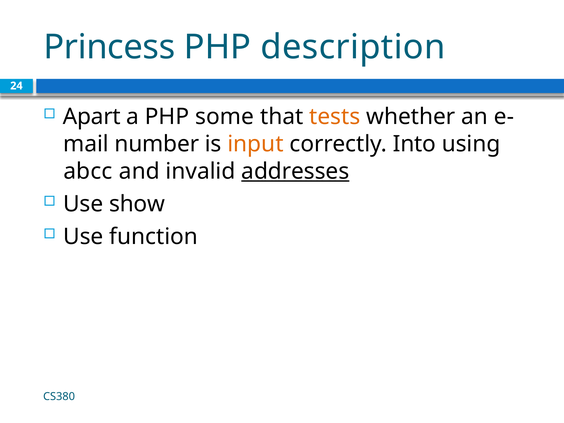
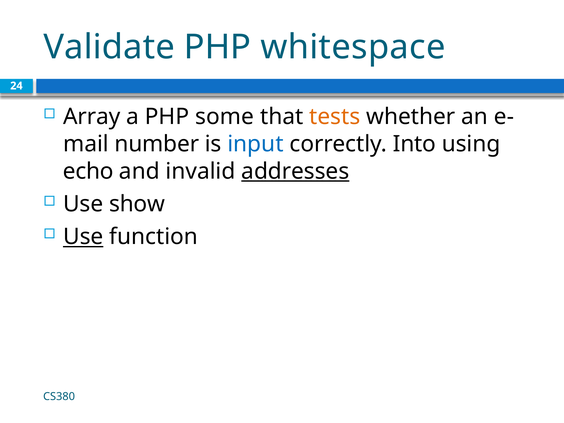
Princess: Princess -> Validate
description: description -> whitespace
Apart: Apart -> Array
input colour: orange -> blue
abcc: abcc -> echo
Use at (83, 237) underline: none -> present
